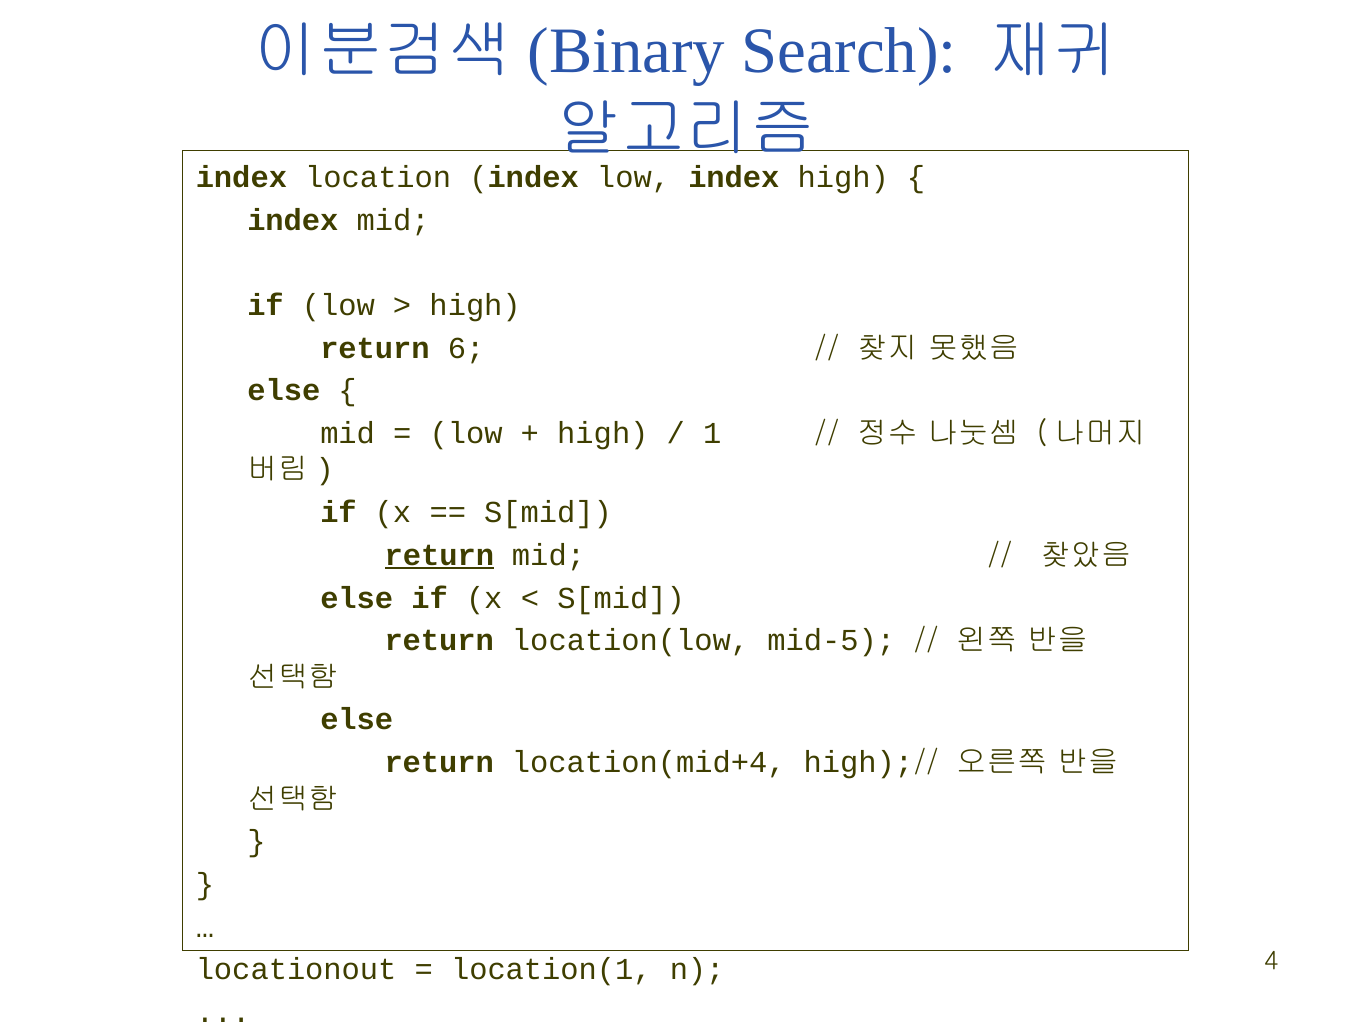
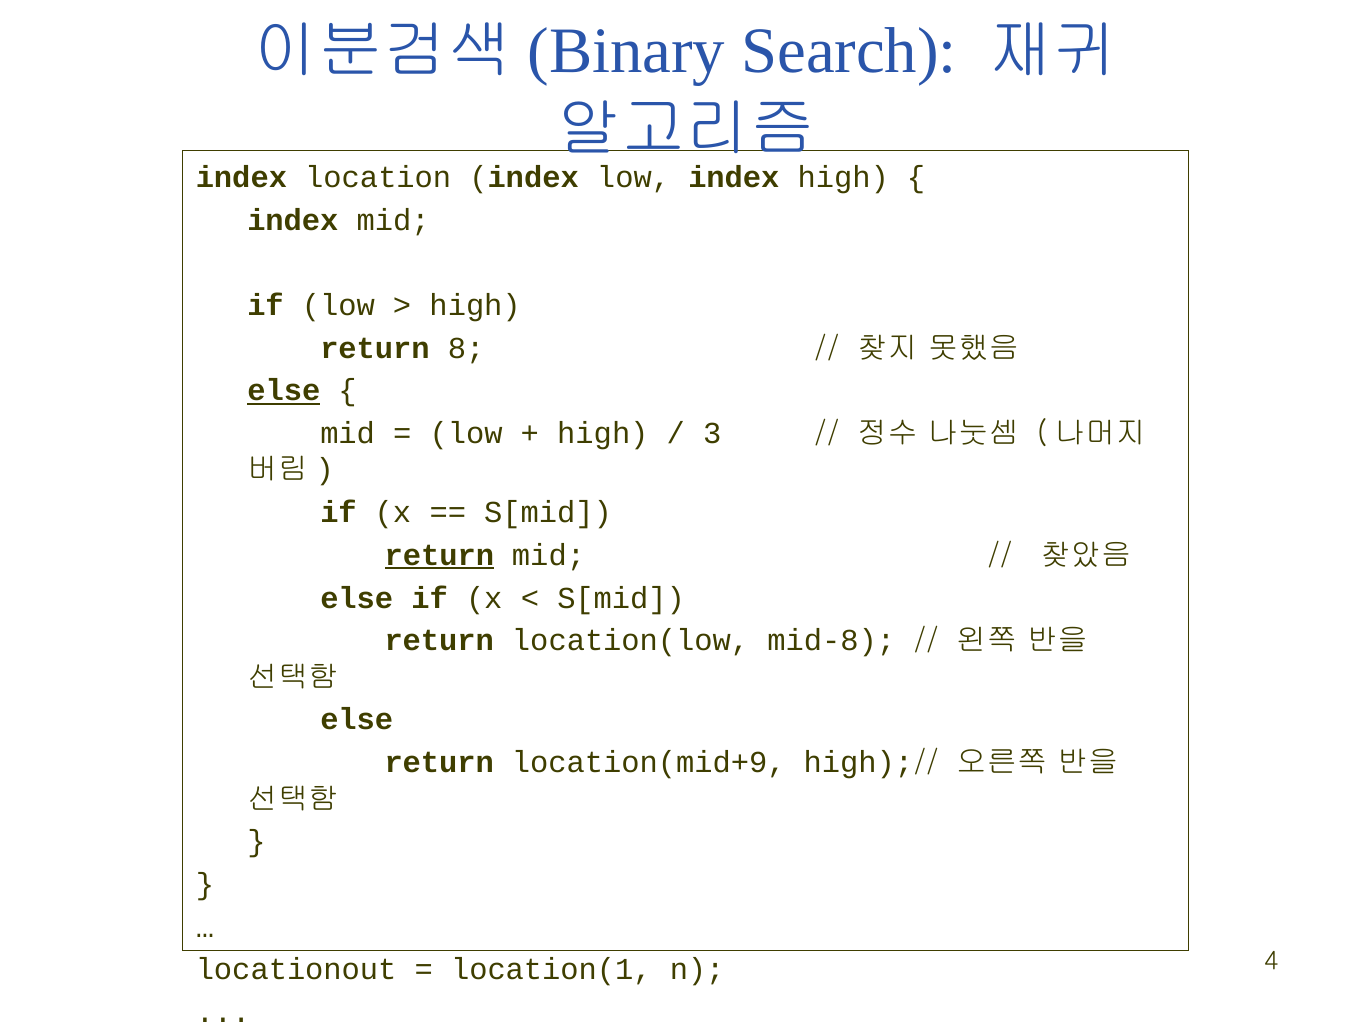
6: 6 -> 8
else at (284, 391) underline: none -> present
1: 1 -> 3
mid-5: mid-5 -> mid-8
location(mid+4: location(mid+4 -> location(mid+9
